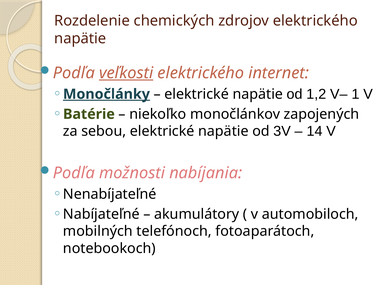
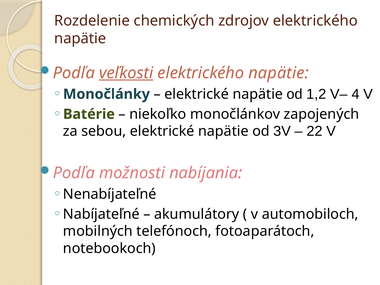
internet at (279, 73): internet -> napätie
Monočlánky underline: present -> none
1: 1 -> 4
14: 14 -> 22
